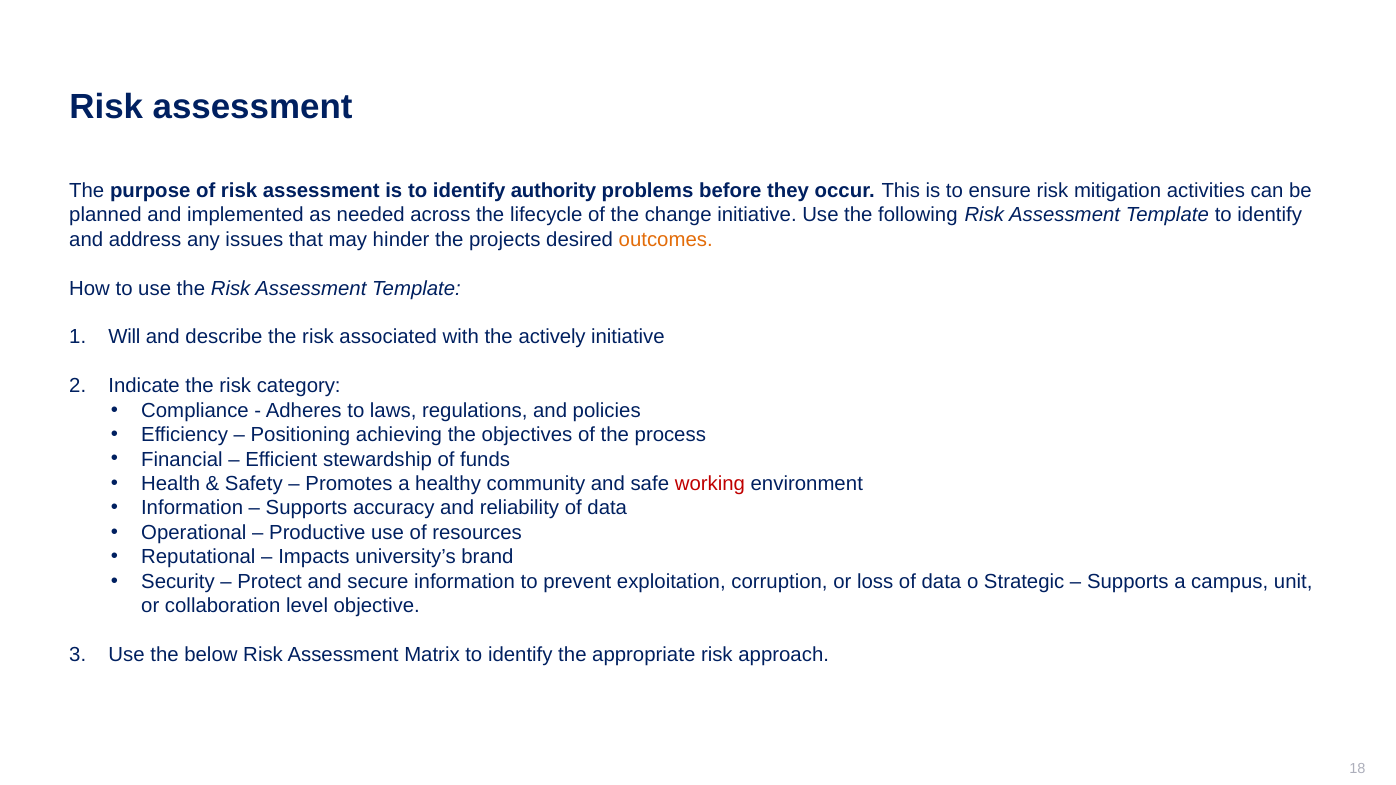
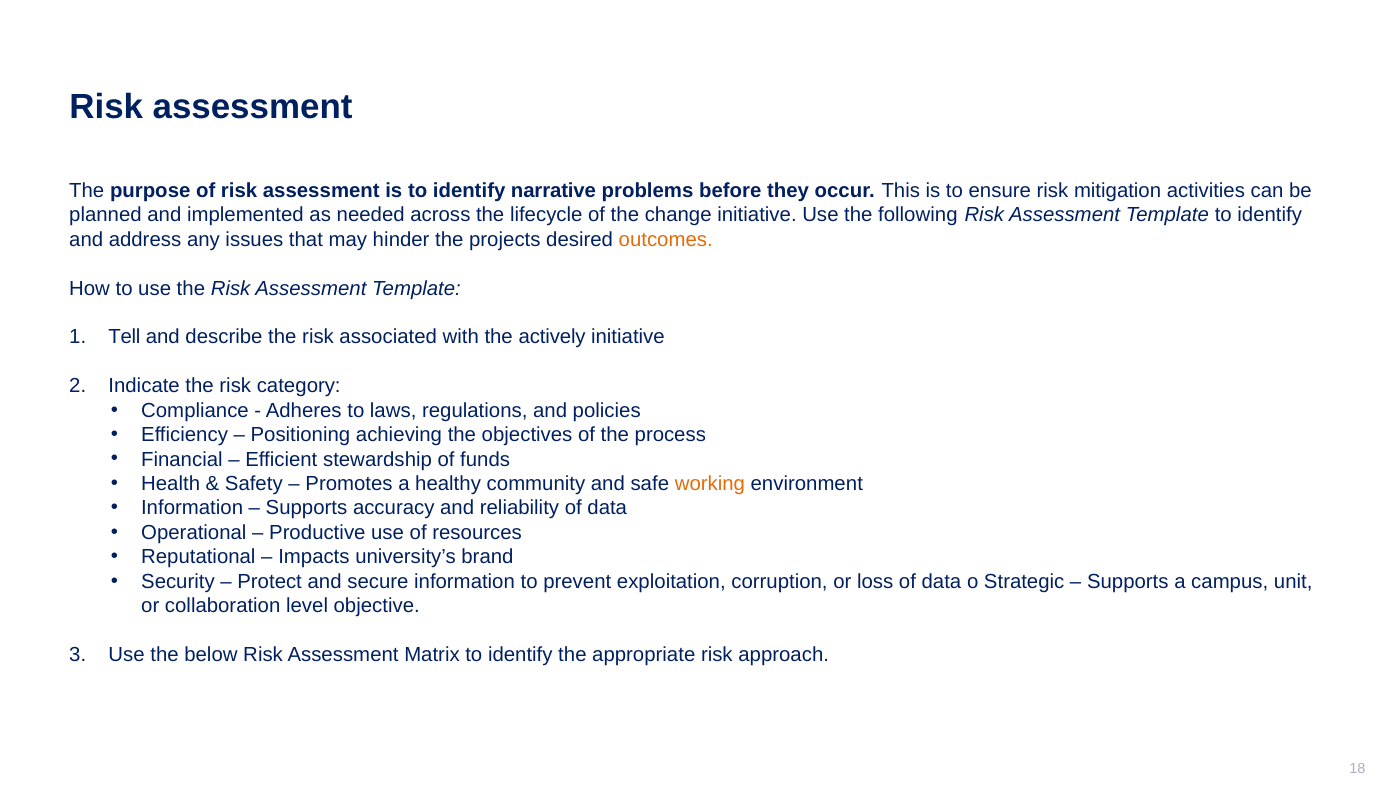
authority: authority -> narrative
Will: Will -> Tell
working colour: red -> orange
